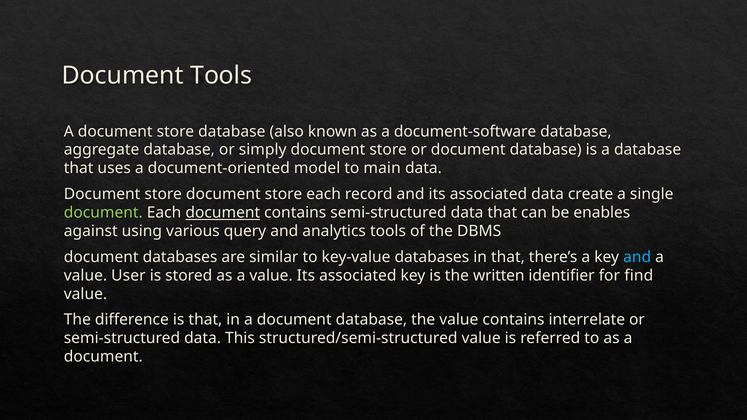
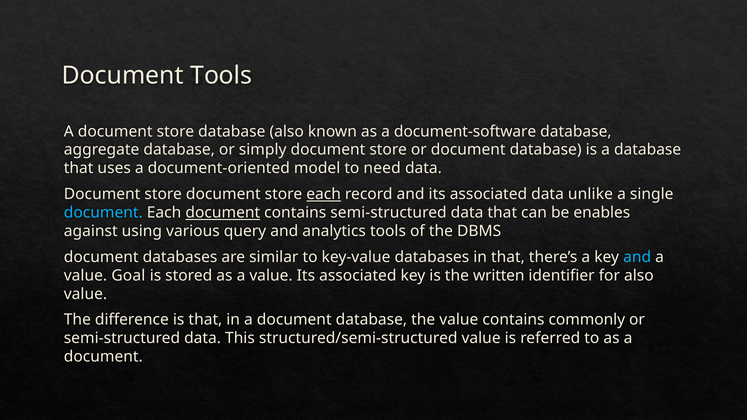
main: main -> need
each at (324, 194) underline: none -> present
create: create -> unlike
document at (103, 213) colour: light green -> light blue
User: User -> Goal
for find: find -> also
interrelate: interrelate -> commonly
